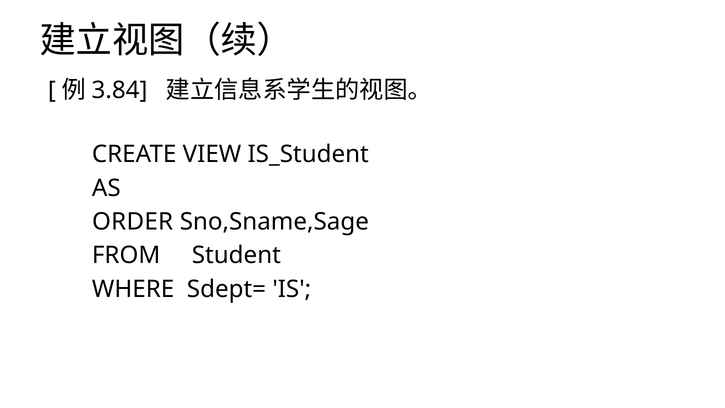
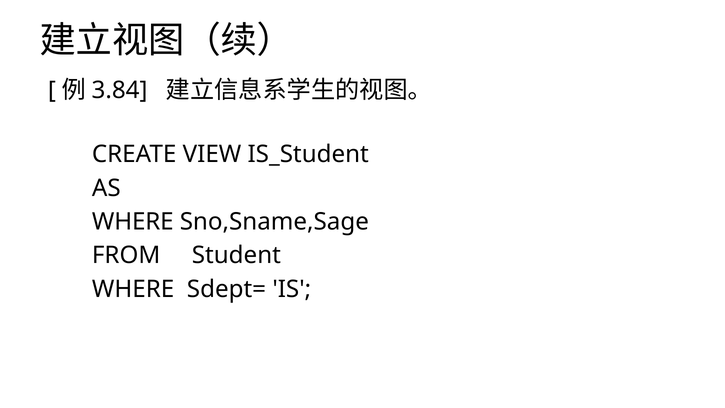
ORDER at (133, 222): ORDER -> WHERE
